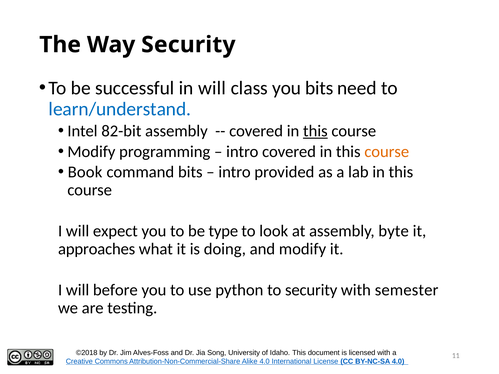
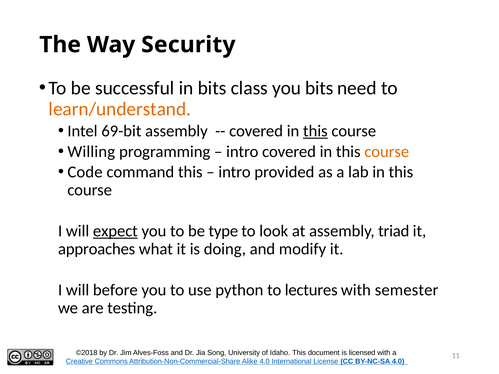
in will: will -> bits
learn/understand colour: blue -> orange
82-bit: 82-bit -> 69-bit
Modify at (91, 152): Modify -> Willing
Book: Book -> Code
command bits: bits -> this
expect underline: none -> present
byte: byte -> triad
to security: security -> lectures
